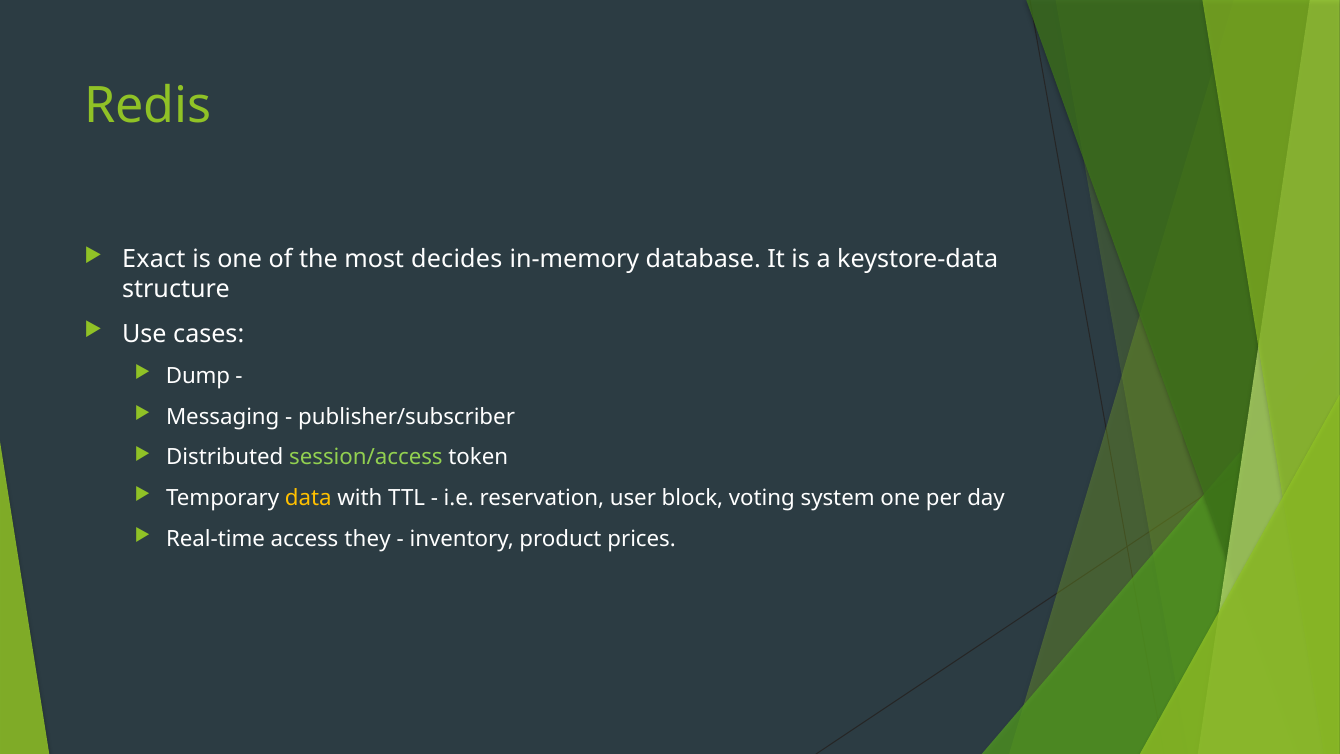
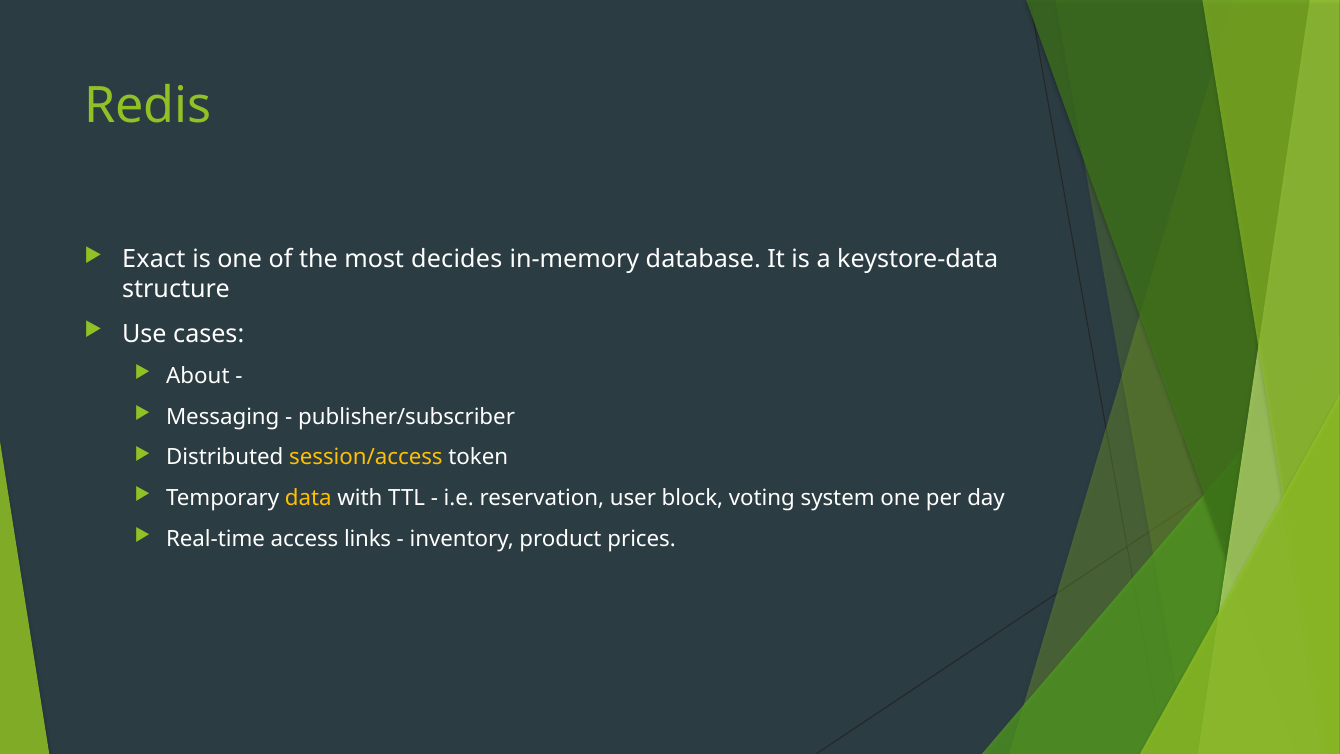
Dump: Dump -> About
session/access colour: light green -> yellow
they: they -> links
